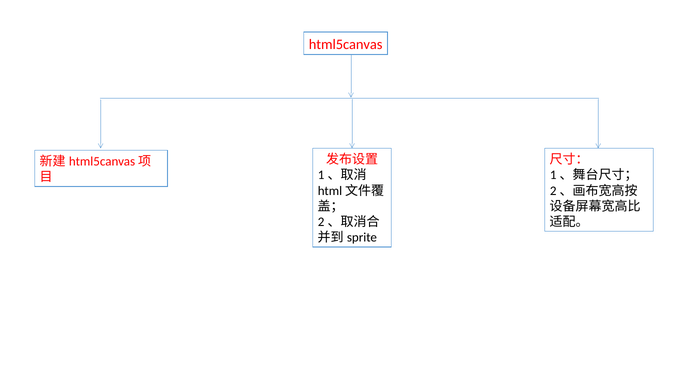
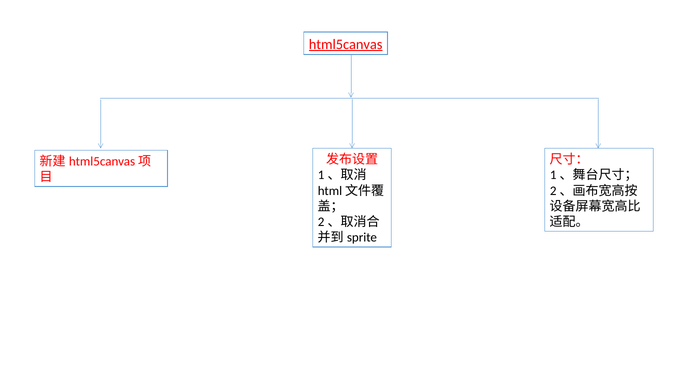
html5canvas underline: none -> present
